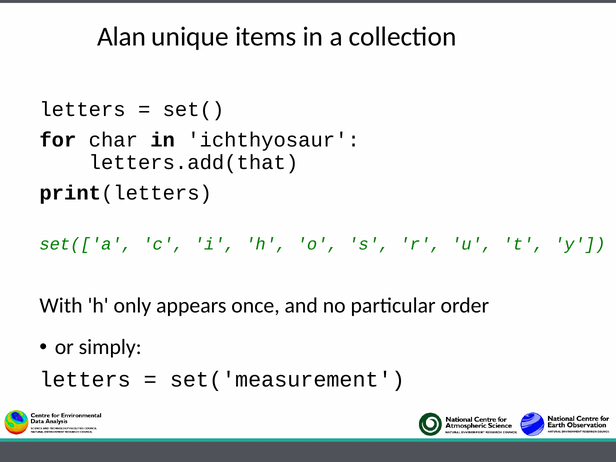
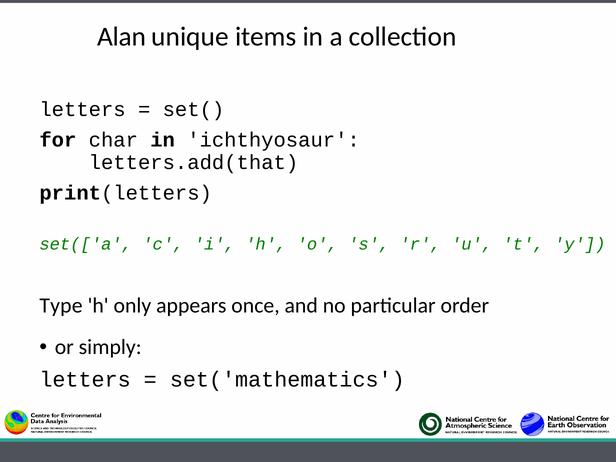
With: With -> Type
set('measurement: set('measurement -> set('mathematics
